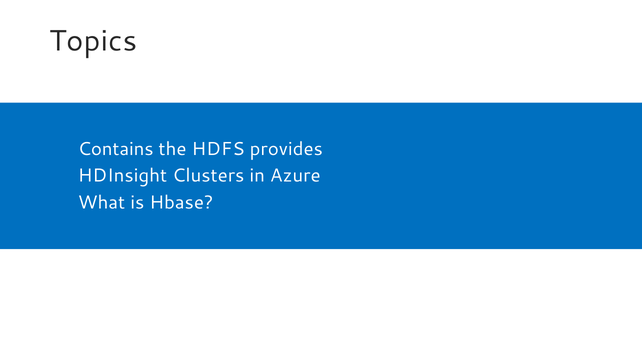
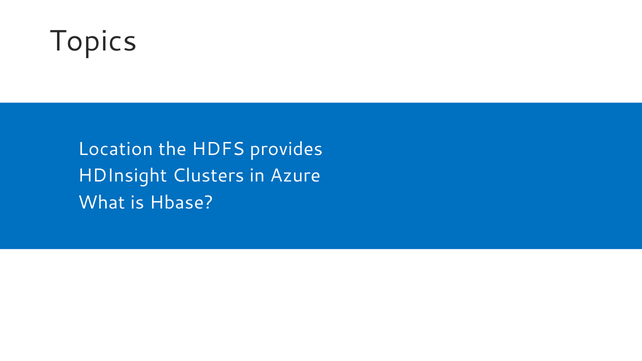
Contains: Contains -> Location
